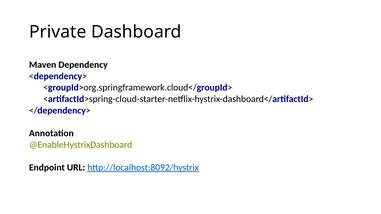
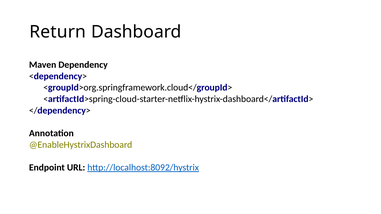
Private: Private -> Return
